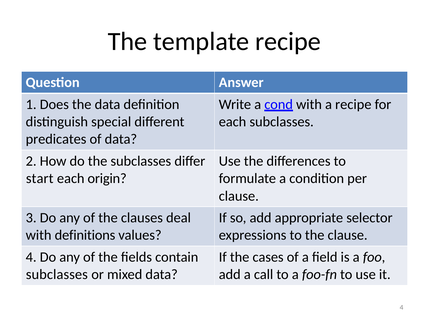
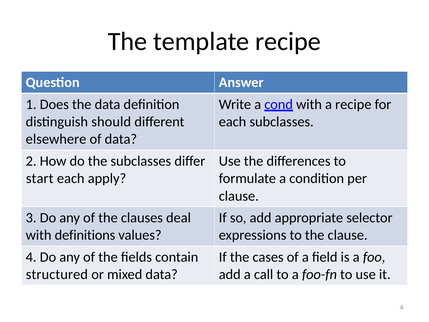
special: special -> should
predicates: predicates -> elsewhere
origin: origin -> apply
subclasses at (57, 274): subclasses -> structured
